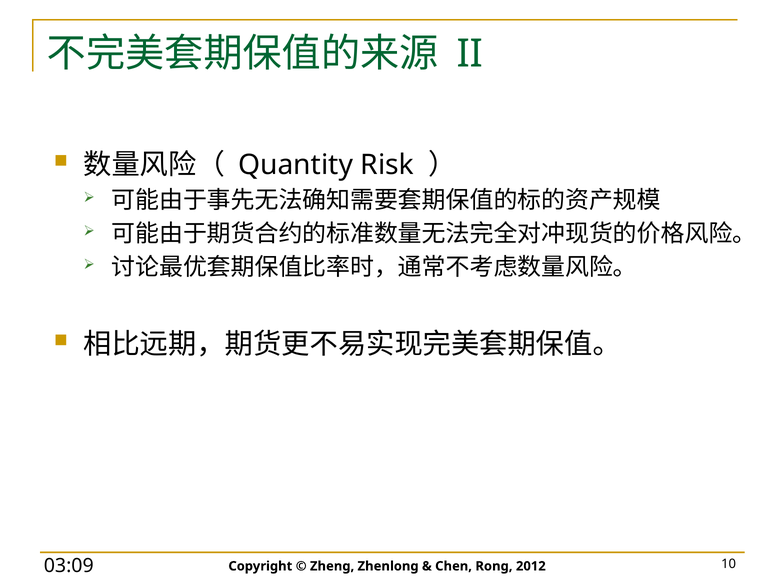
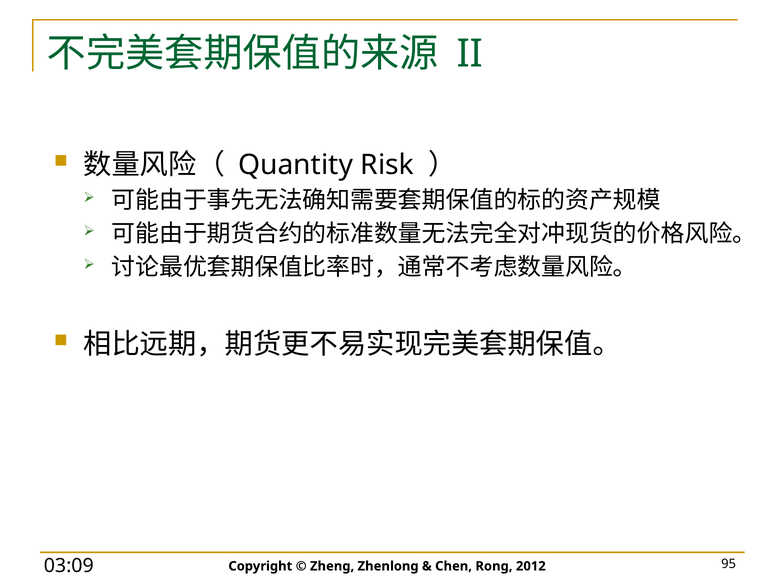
10: 10 -> 95
